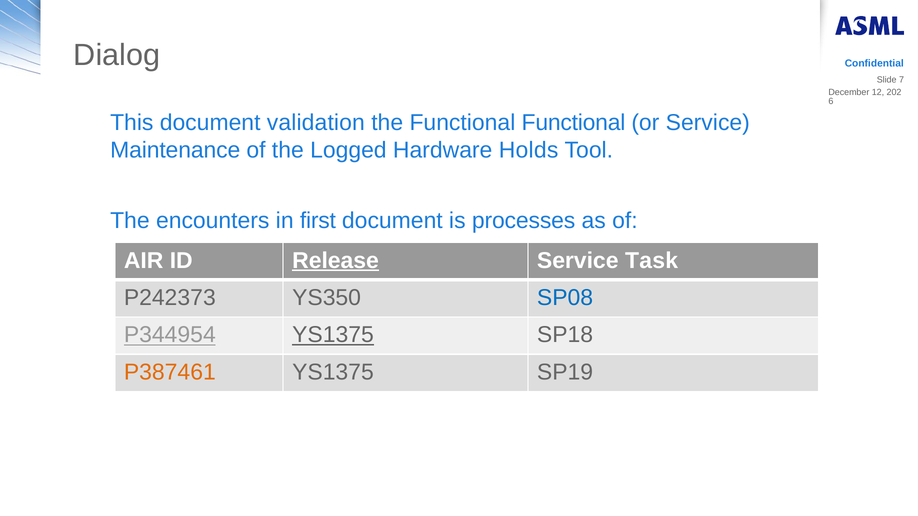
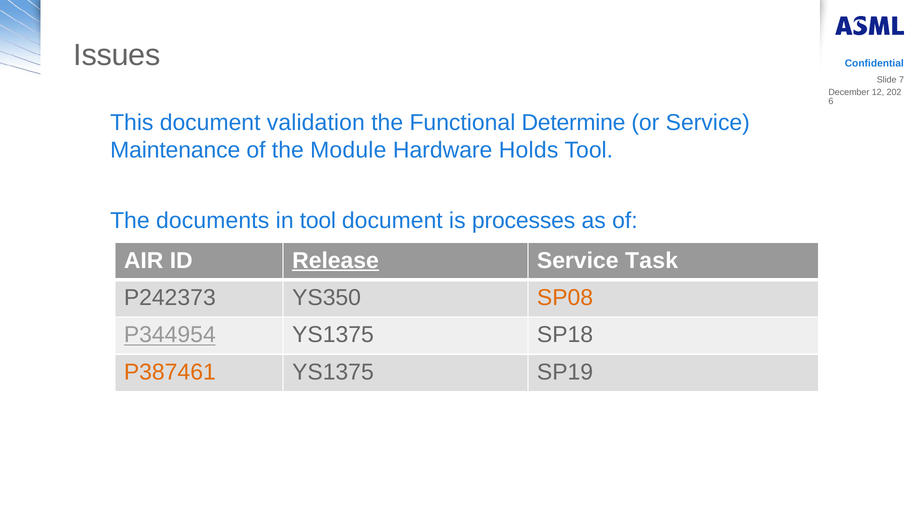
Dialog: Dialog -> Issues
Functional Functional: Functional -> Determine
Logged: Logged -> Module
encounters: encounters -> documents
in first: first -> tool
SP08 colour: blue -> orange
YS1375 at (333, 335) underline: present -> none
